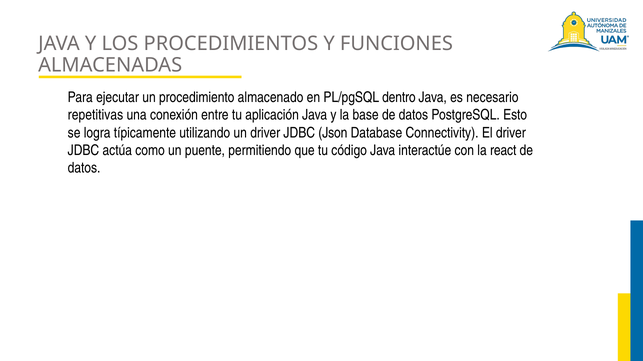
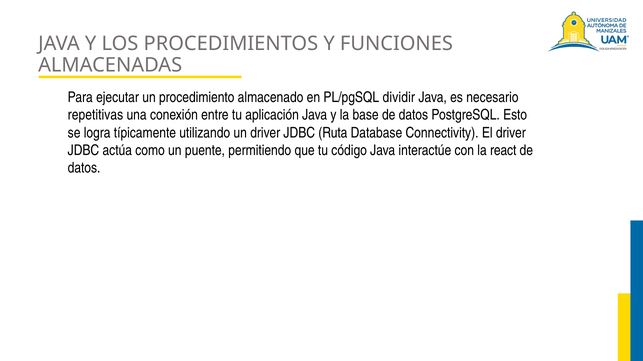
dentro: dentro -> dividir
Json: Json -> Ruta
